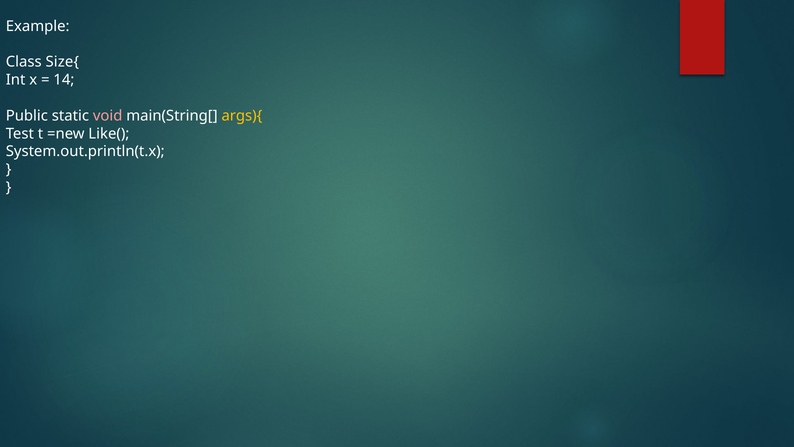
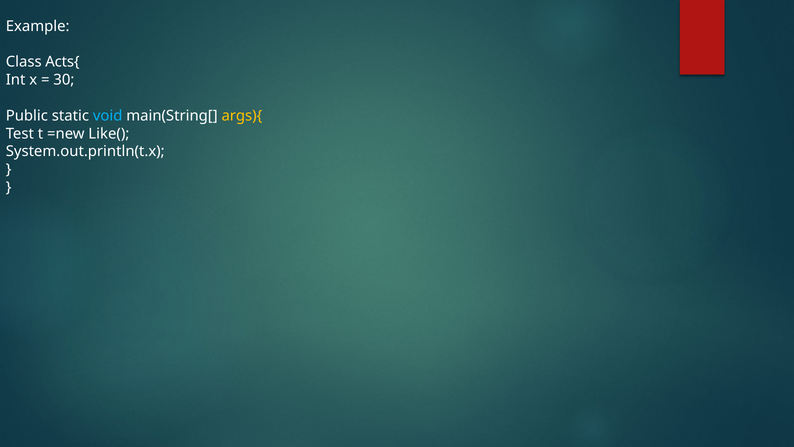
Size{: Size{ -> Acts{
14: 14 -> 30
void colour: pink -> light blue
